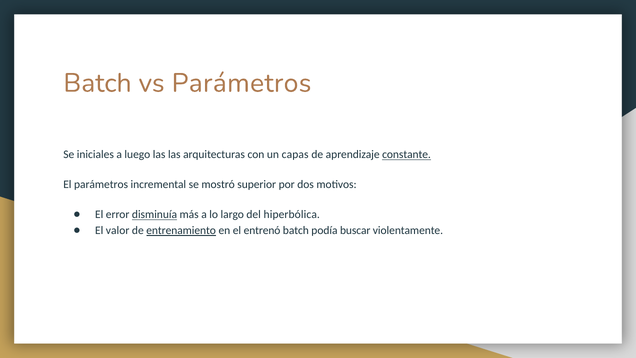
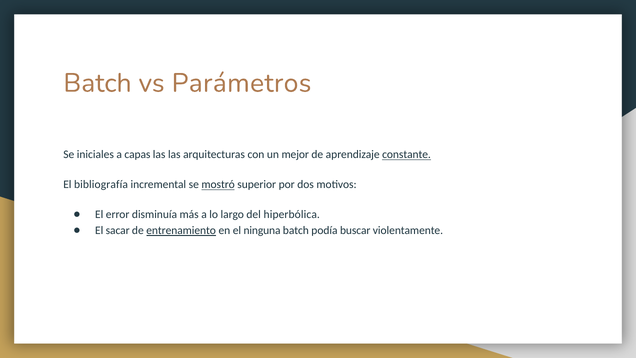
luego: luego -> capas
capas: capas -> mejor
El parámetros: parámetros -> bibliografía
mostró underline: none -> present
disminuía underline: present -> none
valor: valor -> sacar
entrenó: entrenó -> ninguna
